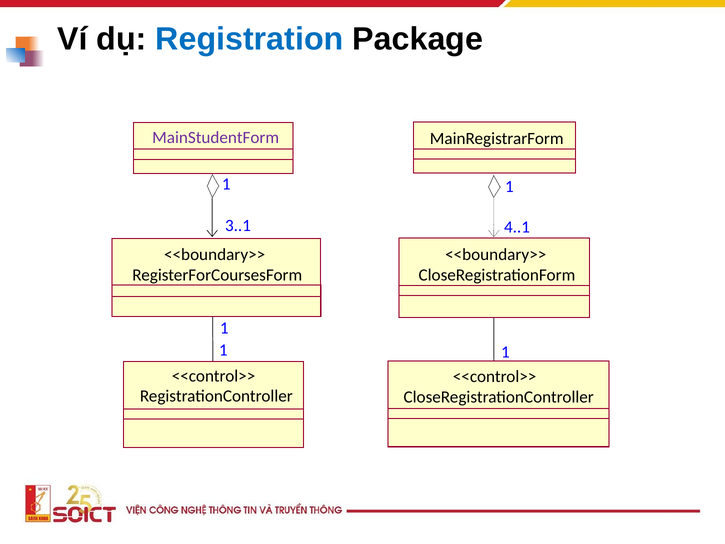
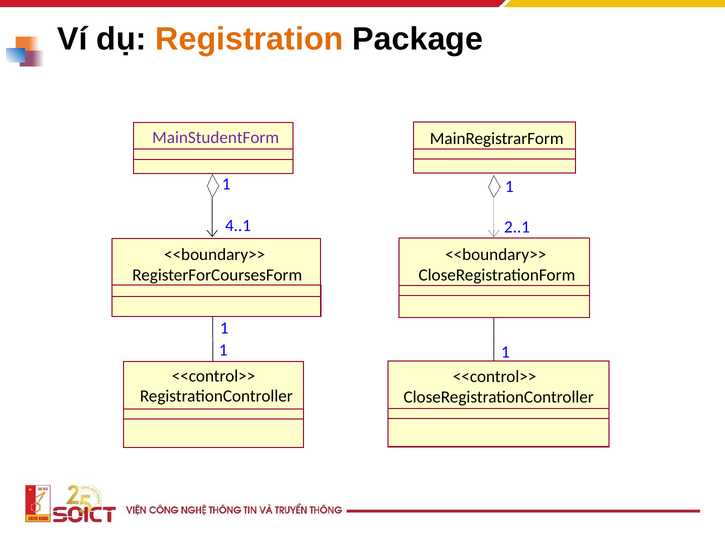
Registration colour: blue -> orange
3..1: 3..1 -> 4..1
4..1: 4..1 -> 2..1
